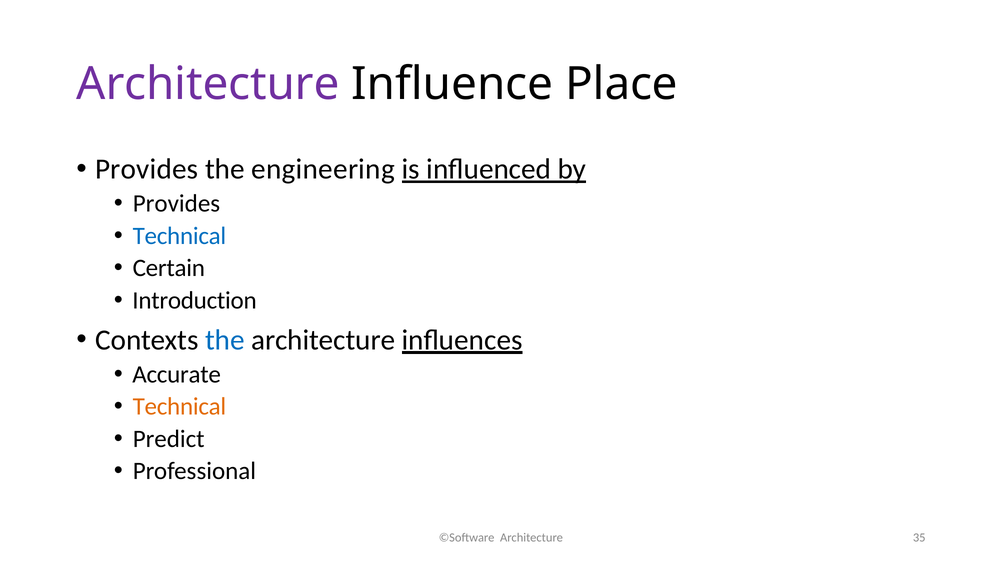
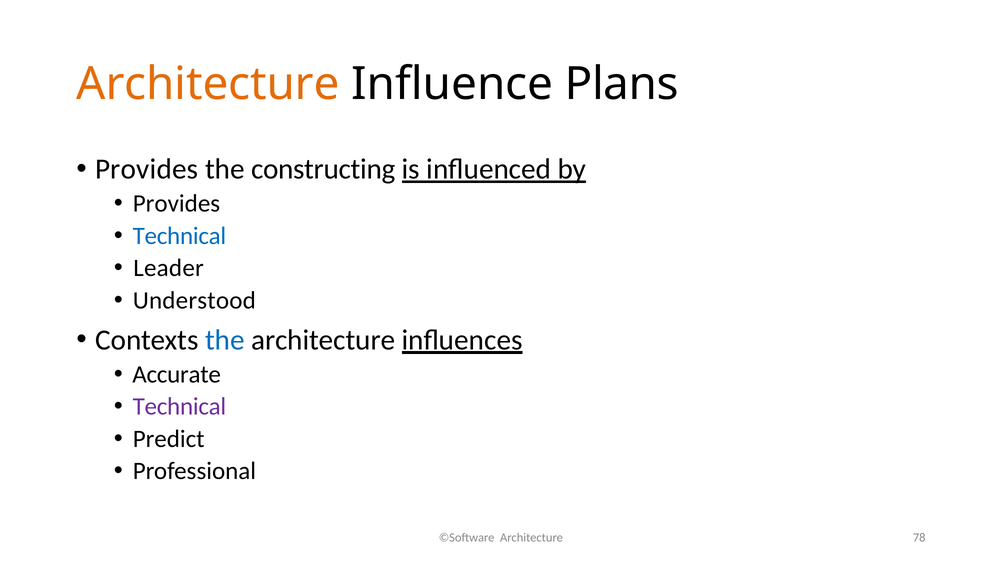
Architecture at (208, 84) colour: purple -> orange
Place: Place -> Plans
engineering: engineering -> constructing
Certain: Certain -> Leader
Introduction: Introduction -> Understood
Technical at (179, 407) colour: orange -> purple
35: 35 -> 78
